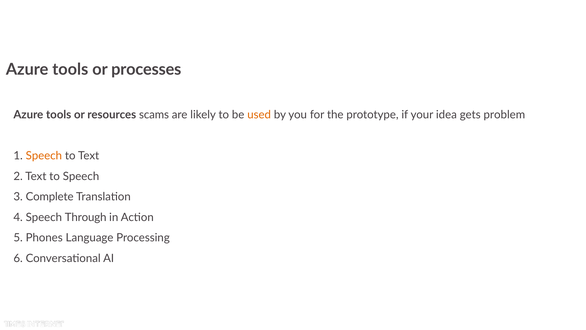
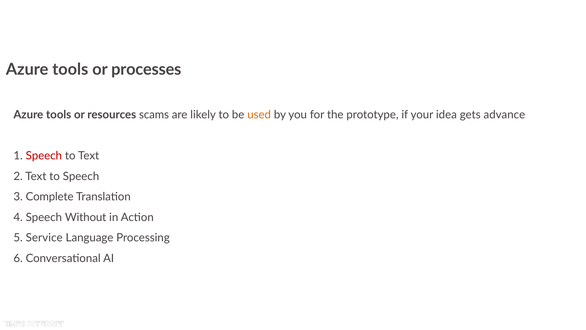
problem: problem -> advance
Speech at (44, 156) colour: orange -> red
Through: Through -> Without
Phones: Phones -> Service
